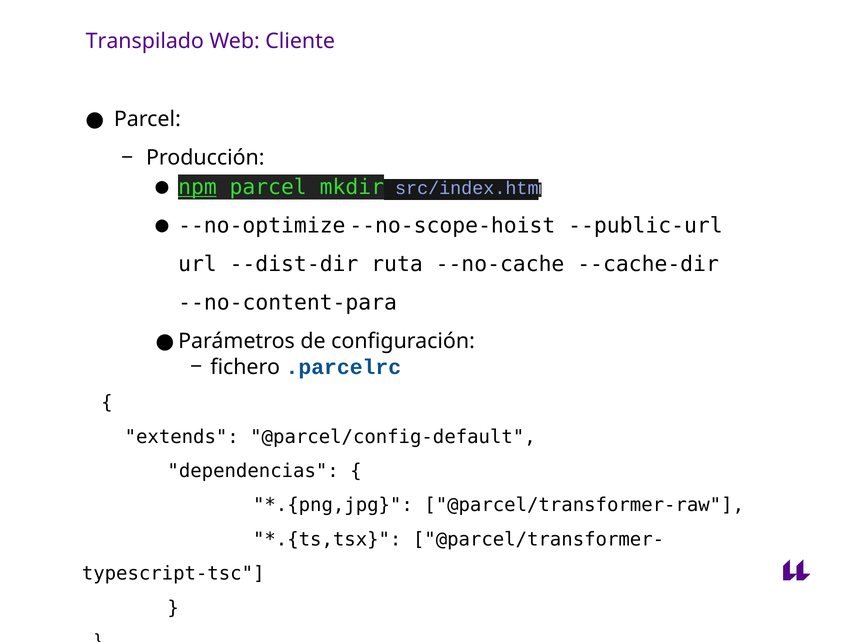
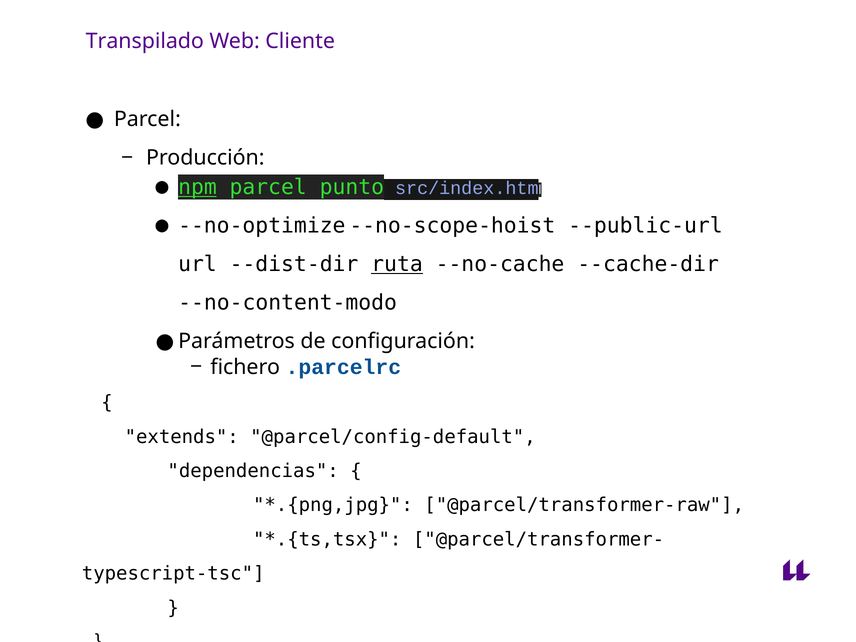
mkdir: mkdir -> punto
ruta underline: none -> present
--no-content-para: --no-content-para -> --no-content-modo
